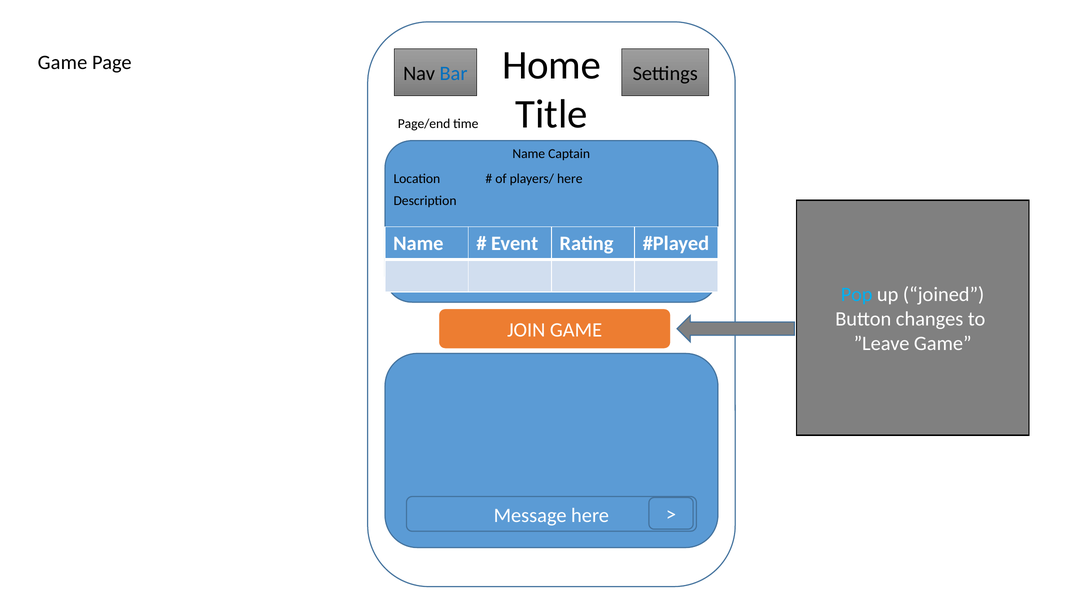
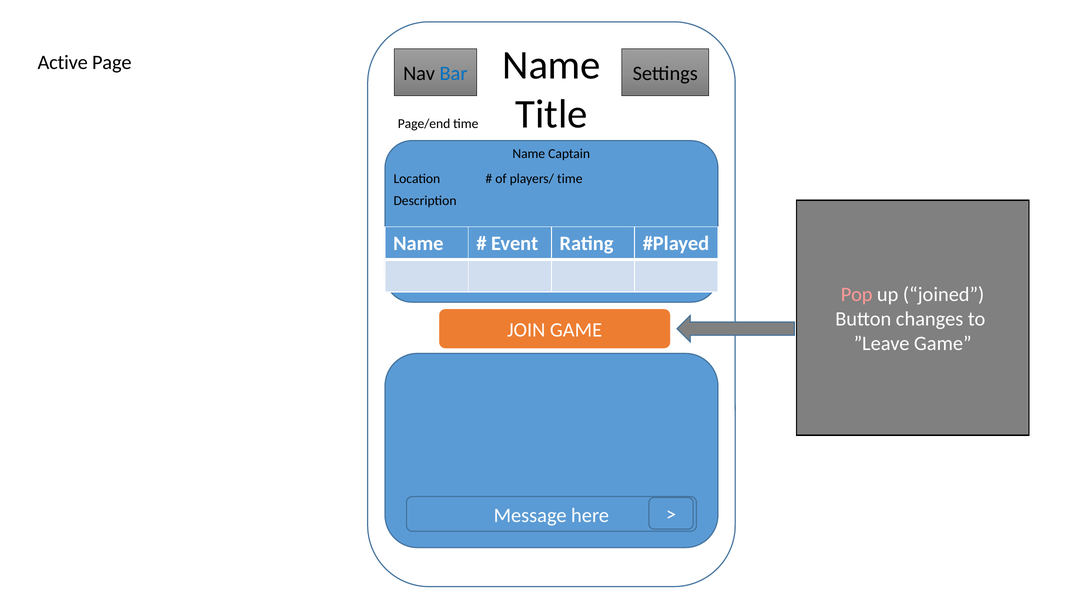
Game at (62, 63): Game -> Active
Page Home: Home -> Name
players/ here: here -> time
Pop colour: light blue -> pink
